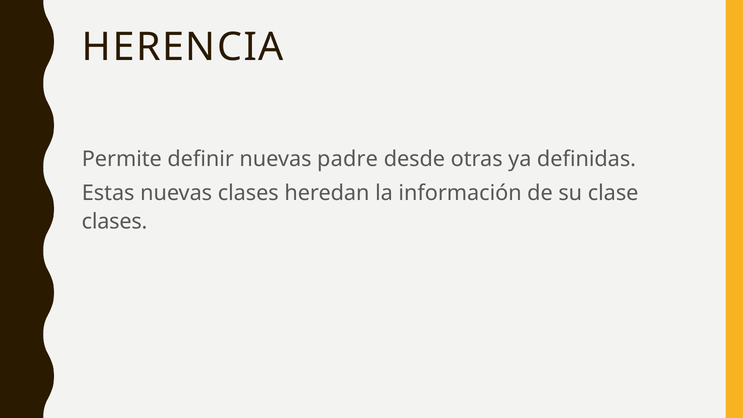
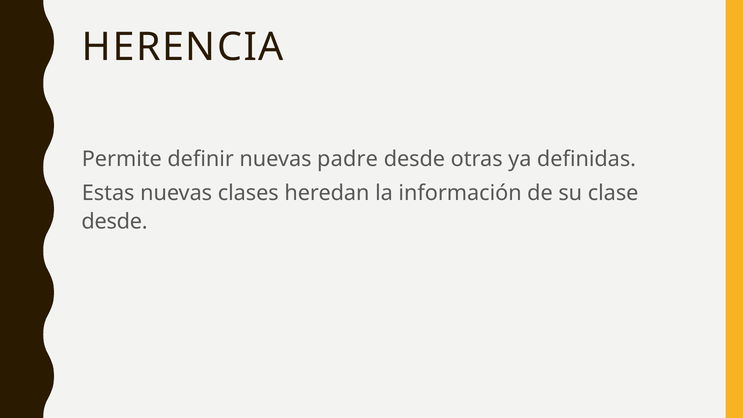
clases at (115, 222): clases -> desde
